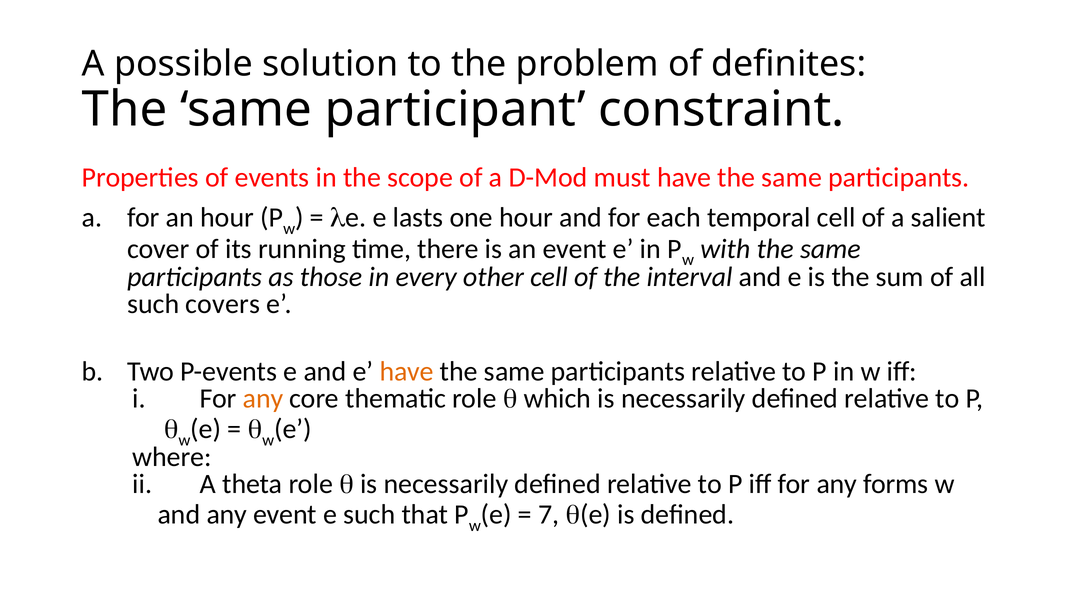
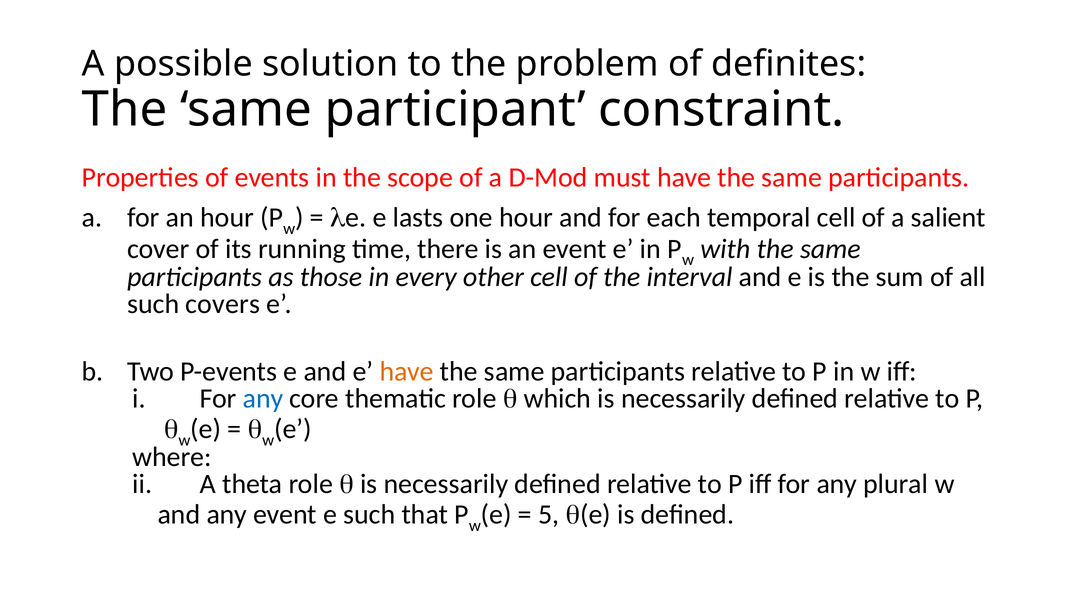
any at (263, 399) colour: orange -> blue
forms: forms -> plural
7: 7 -> 5
